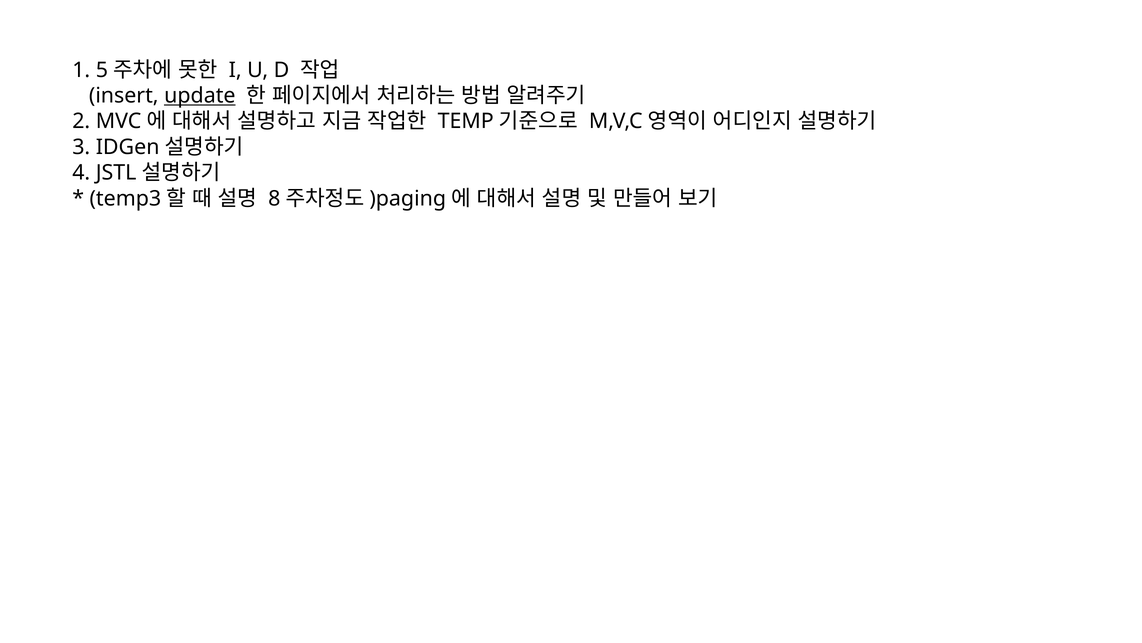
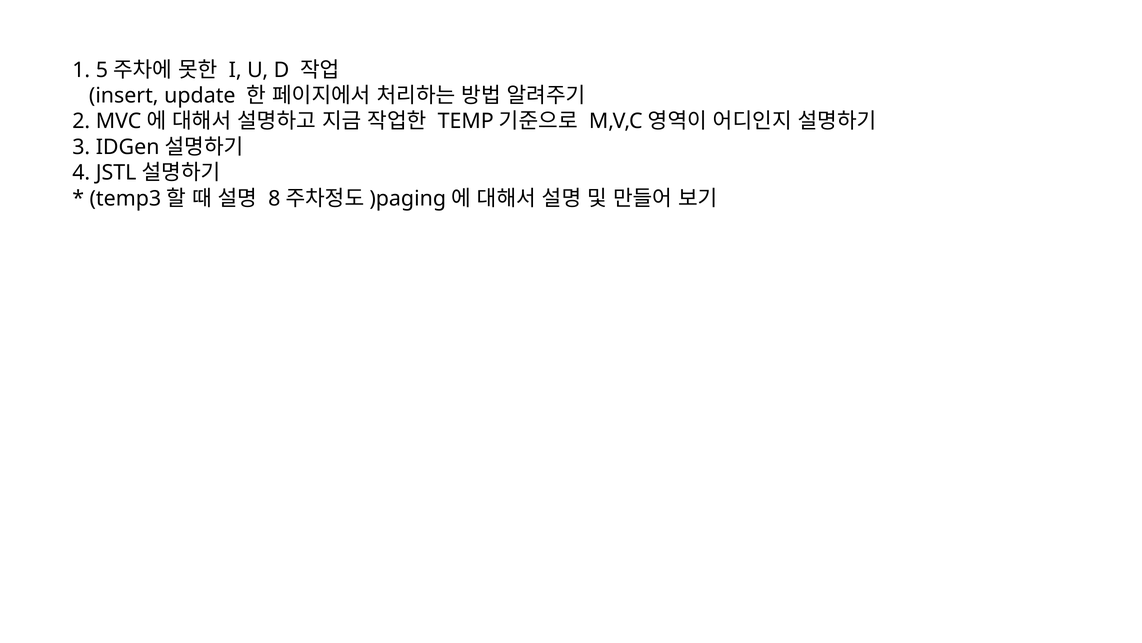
update underline: present -> none
